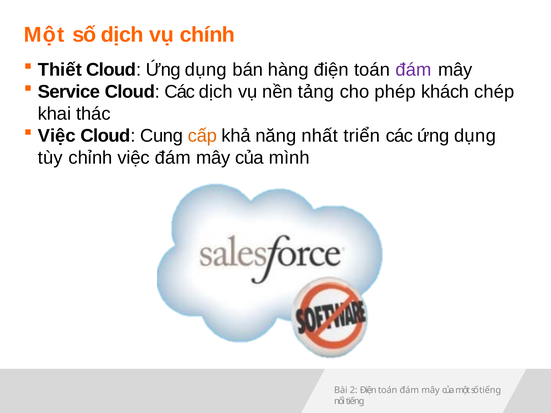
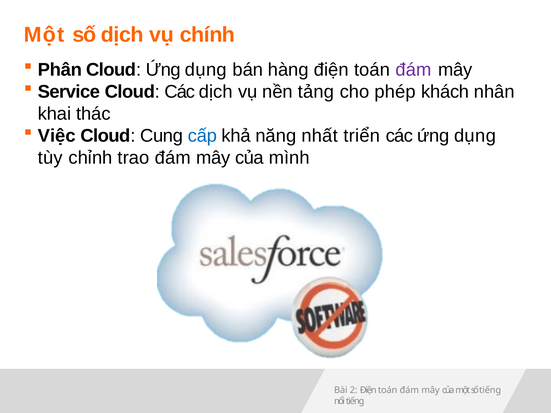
Thiết: Thiết -> Phân
chép: chép -> nhân
cấp colour: orange -> blue
chỉnh việc: việc -> trao
